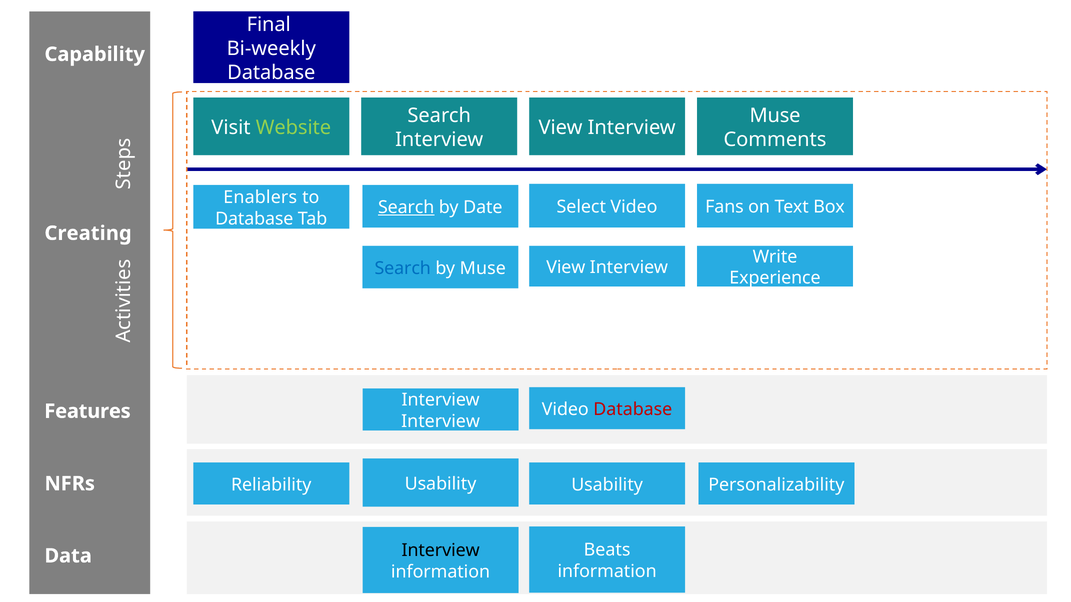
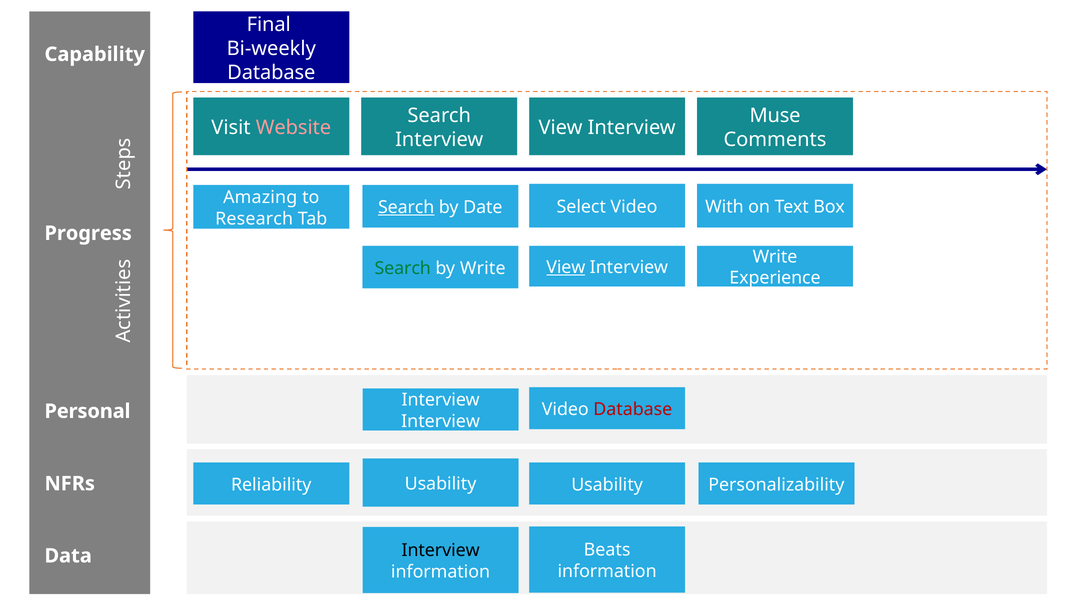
Website colour: light green -> pink
Enablers: Enablers -> Amazing
Fans: Fans -> With
Database at (254, 219): Database -> Research
Creating: Creating -> Progress
View at (566, 268) underline: none -> present
Search at (403, 269) colour: blue -> green
by Muse: Muse -> Write
Features: Features -> Personal
